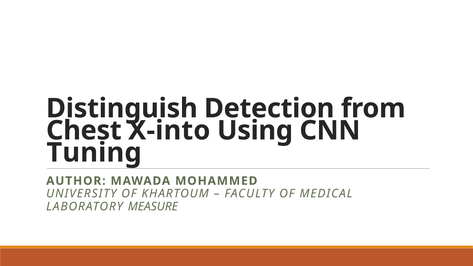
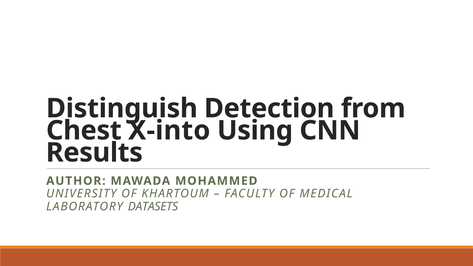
Tuning: Tuning -> Results
MEASURE: MEASURE -> DATASETS
